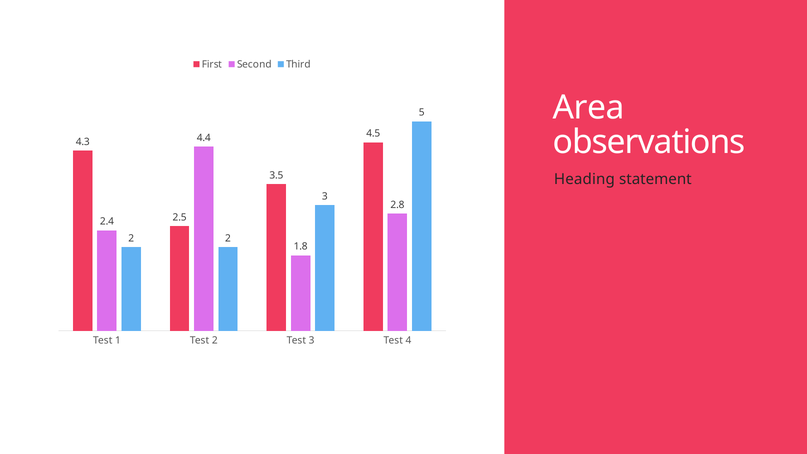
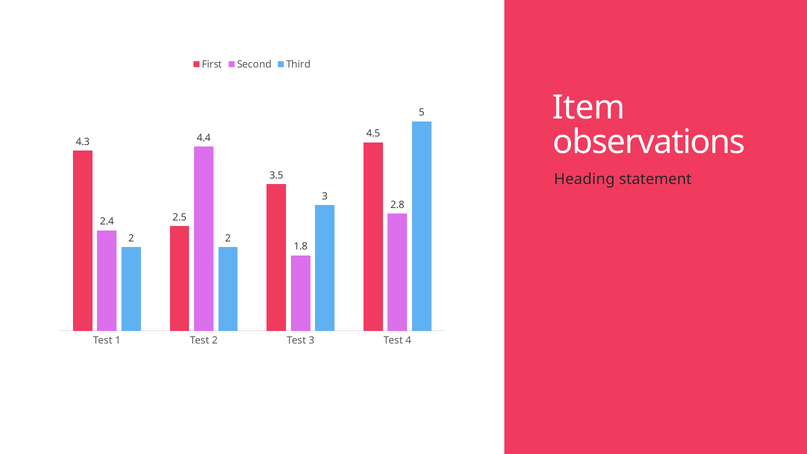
Area: Area -> Item
